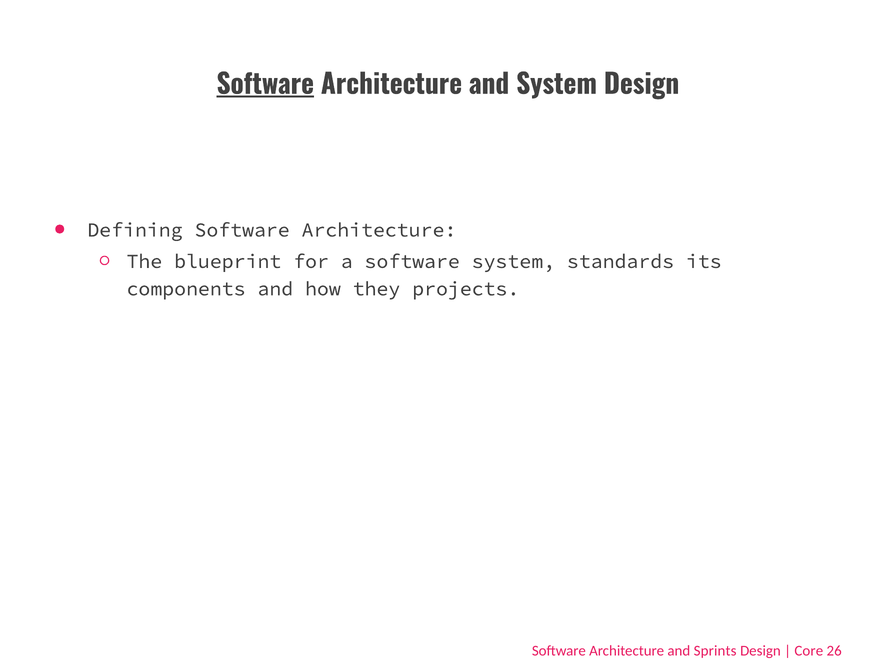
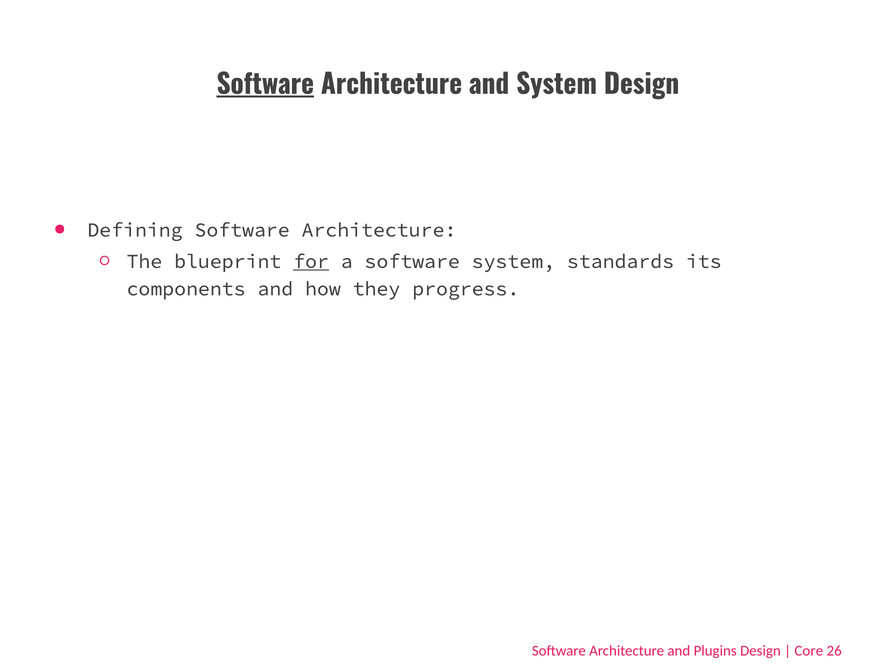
for underline: none -> present
projects: projects -> progress
Sprints: Sprints -> Plugins
